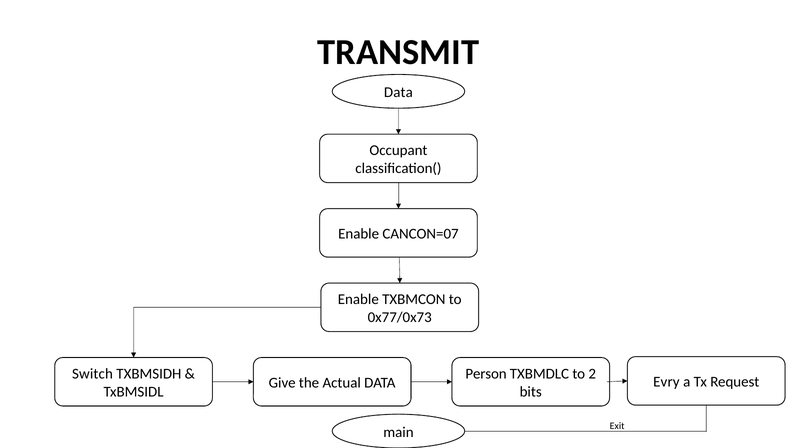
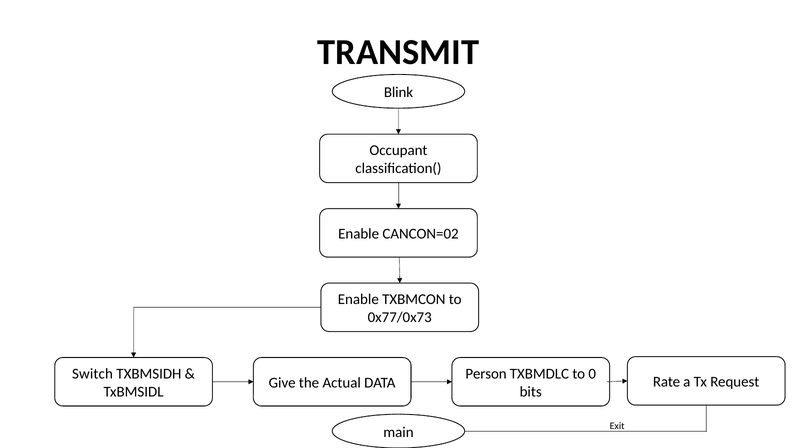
Data at (398, 92): Data -> Blink
CANCON=07: CANCON=07 -> CANCON=02
2: 2 -> 0
Evry: Evry -> Rate
